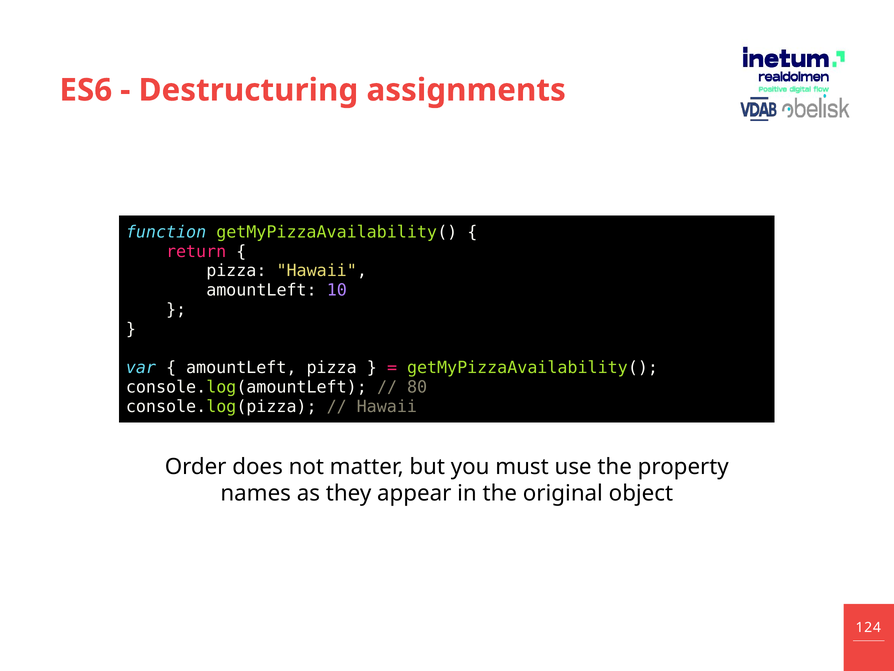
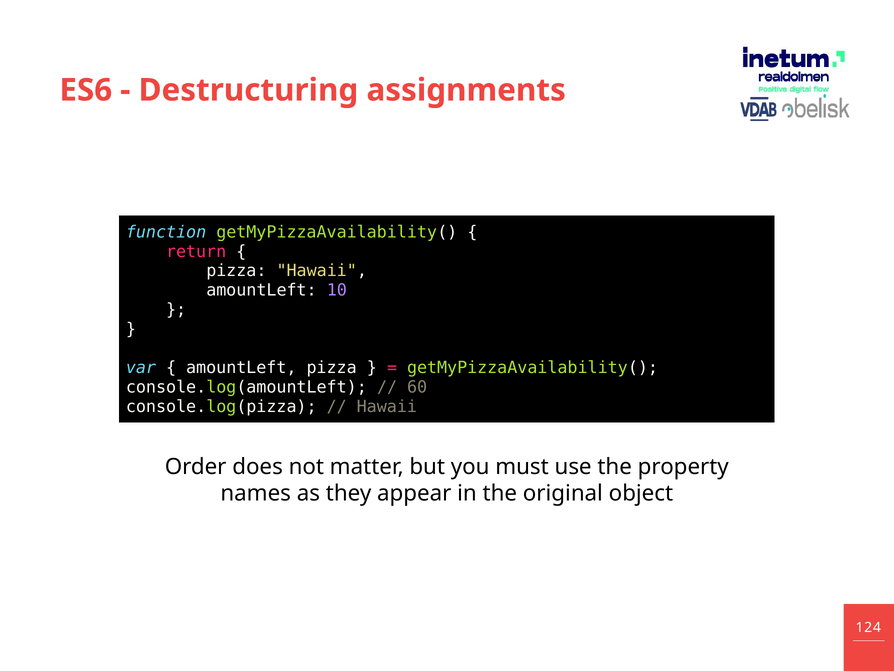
80: 80 -> 60
